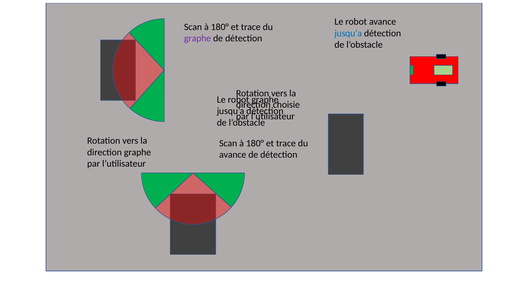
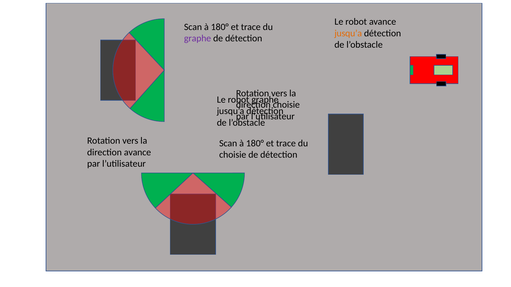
jusqu’a at (348, 33) colour: blue -> orange
direction graphe: graphe -> avance
avance at (233, 155): avance -> choisie
